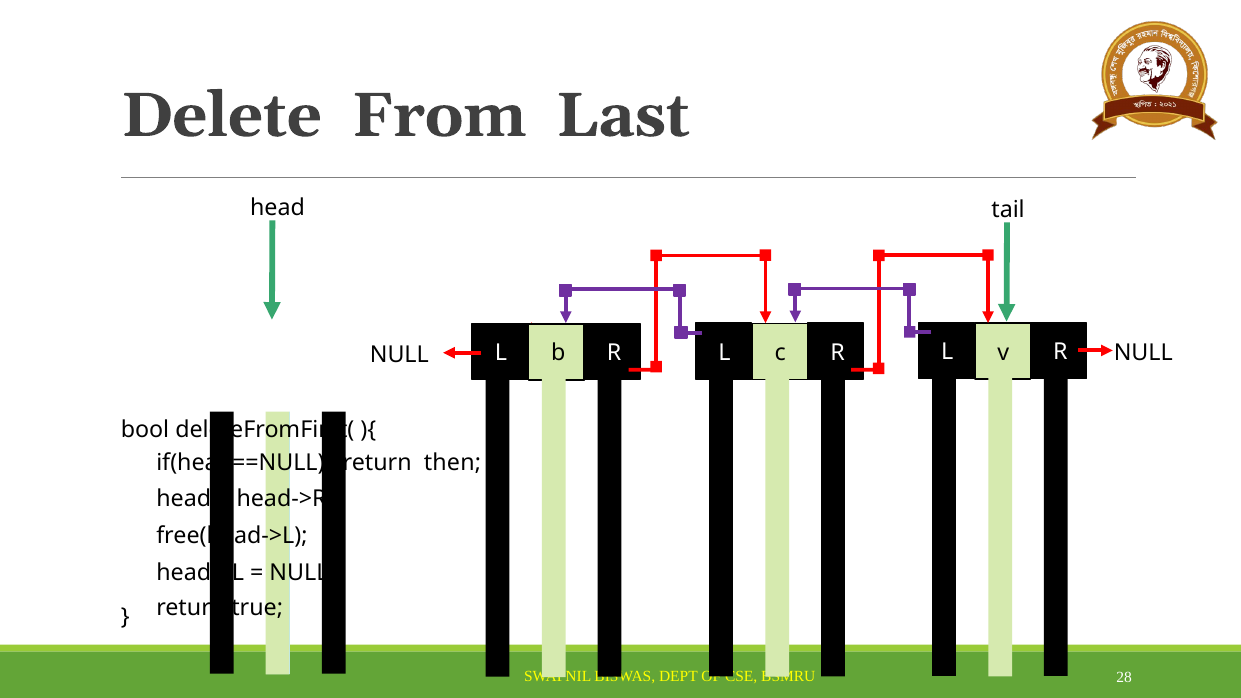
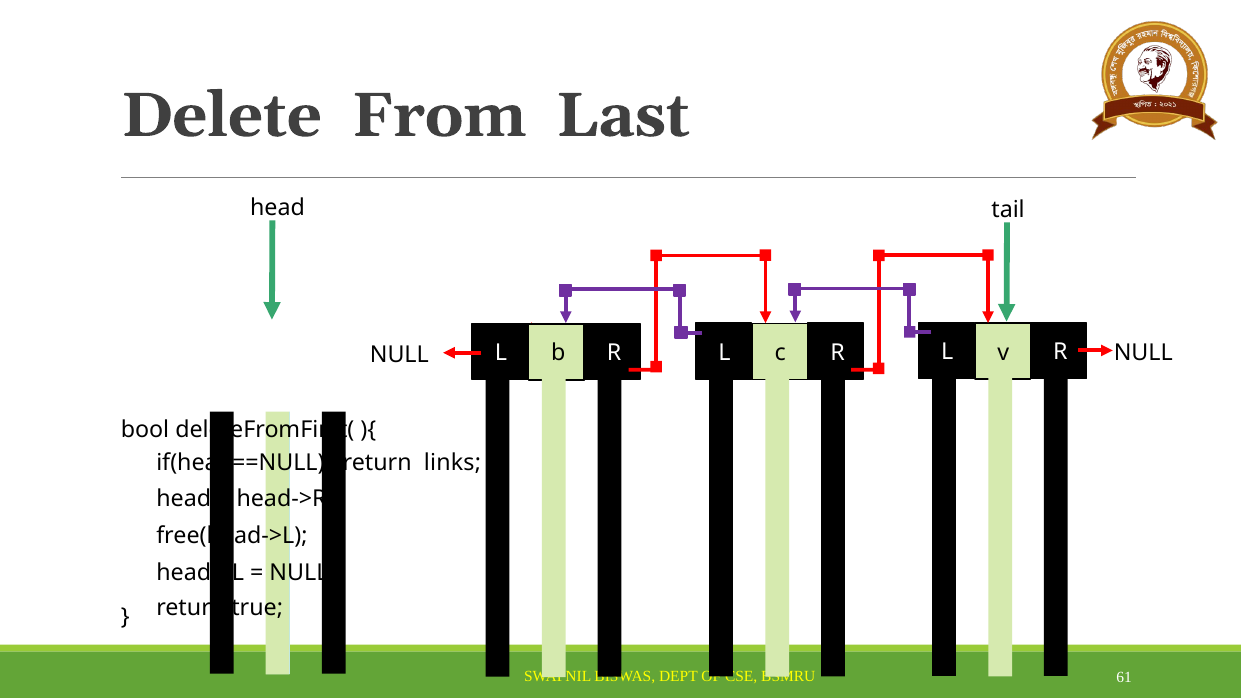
then: then -> links
28: 28 -> 61
